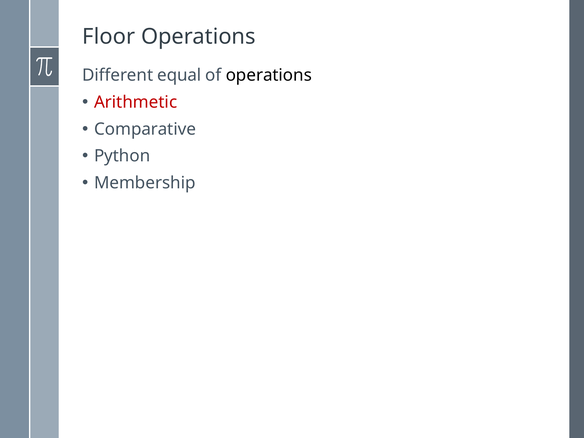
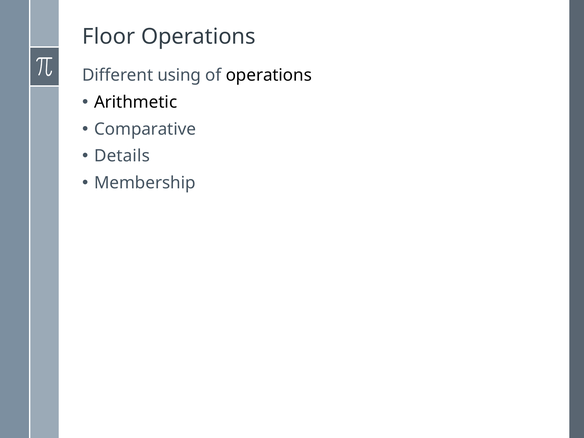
equal: equal -> using
Arithmetic colour: red -> black
Python: Python -> Details
